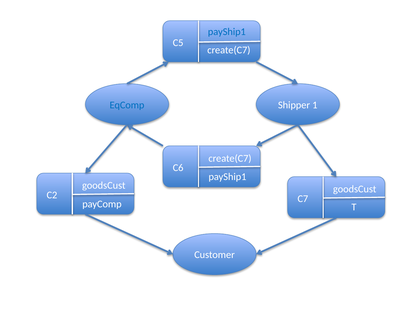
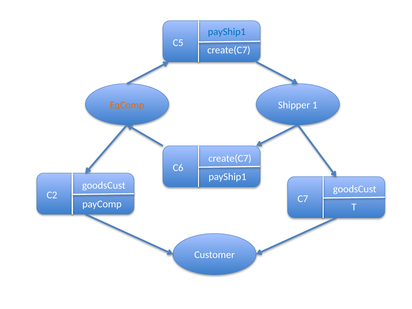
EqComp colour: blue -> orange
